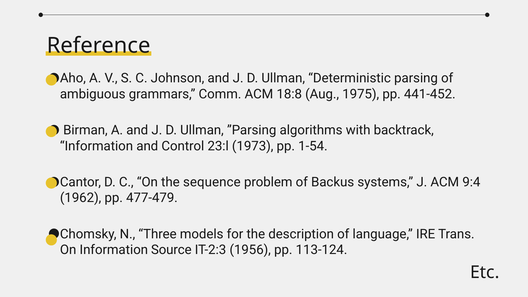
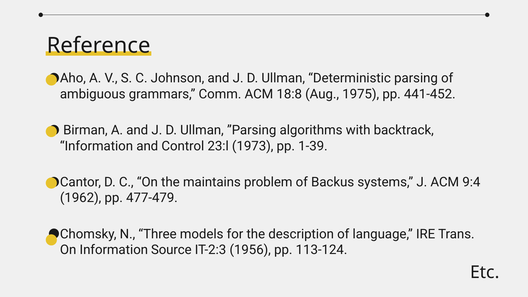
1-54: 1-54 -> 1-39
sequence: sequence -> maintains
